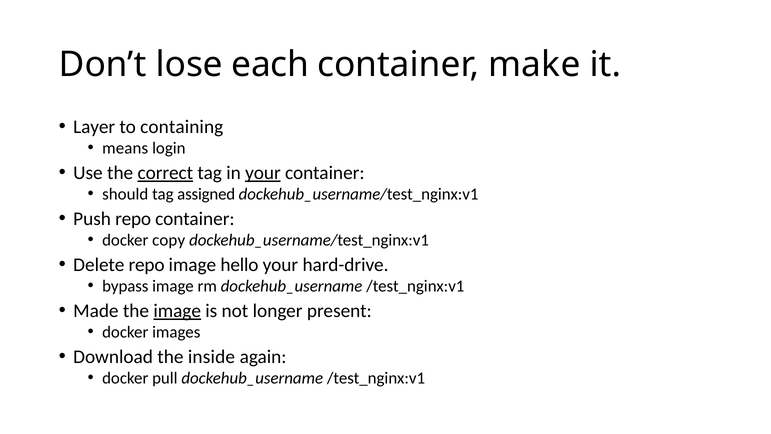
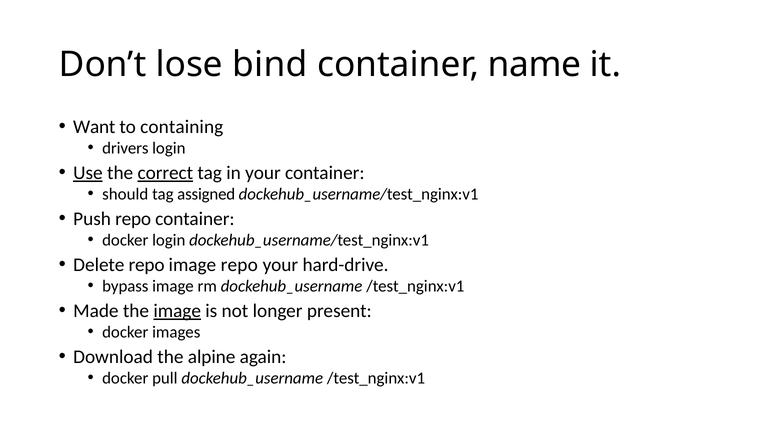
each: each -> bind
make: make -> name
Layer: Layer -> Want
means: means -> drivers
Use underline: none -> present
your at (263, 173) underline: present -> none
docker copy: copy -> login
image hello: hello -> repo
inside: inside -> alpine
